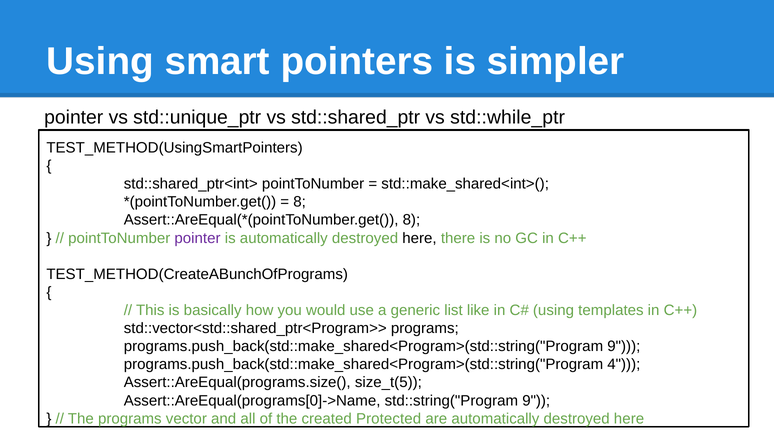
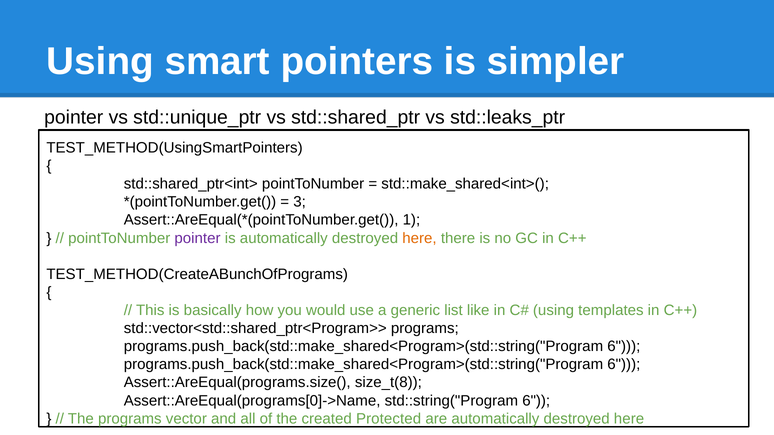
std::while_ptr: std::while_ptr -> std::leaks_ptr
8 at (300, 202): 8 -> 3
8 at (411, 220): 8 -> 1
here at (419, 238) colour: black -> orange
9 at (624, 347): 9 -> 6
4 at (624, 365): 4 -> 6
size_t(5: size_t(5 -> size_t(8
std::string("Program 9: 9 -> 6
